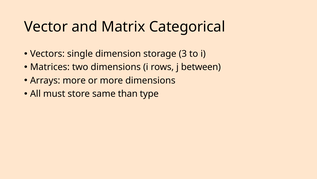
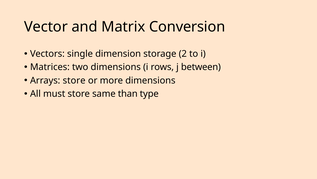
Categorical: Categorical -> Conversion
3: 3 -> 2
Arrays more: more -> store
